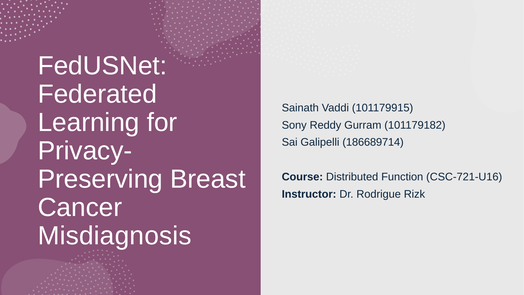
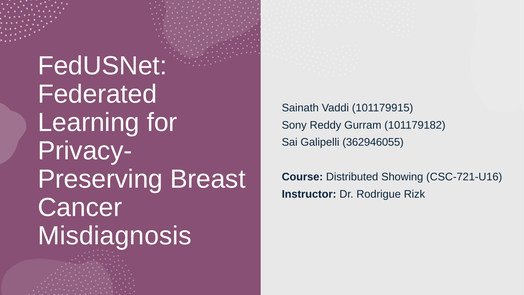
186689714: 186689714 -> 362946055
Function: Function -> Showing
